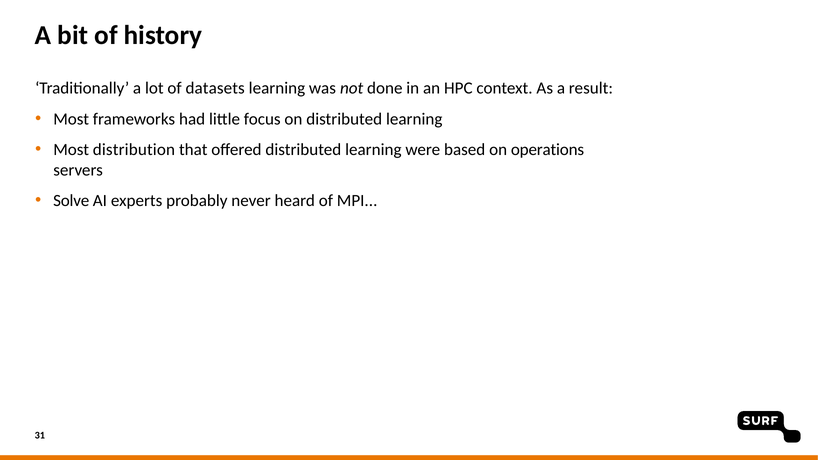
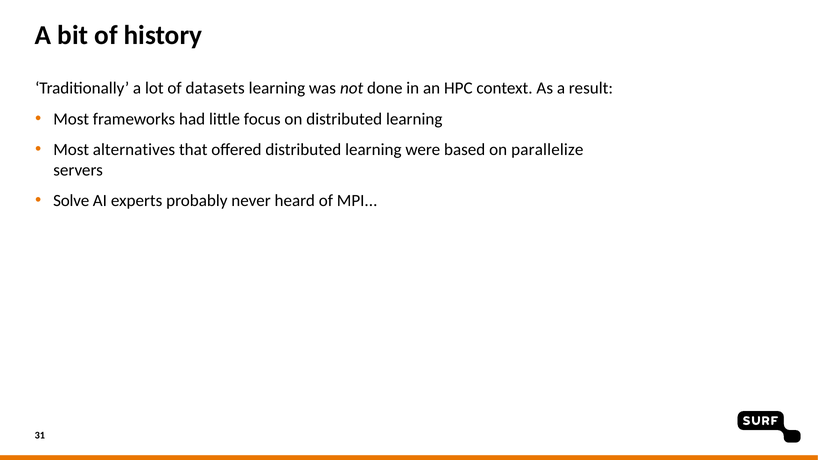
distribution: distribution -> alternatives
operations: operations -> parallelize
